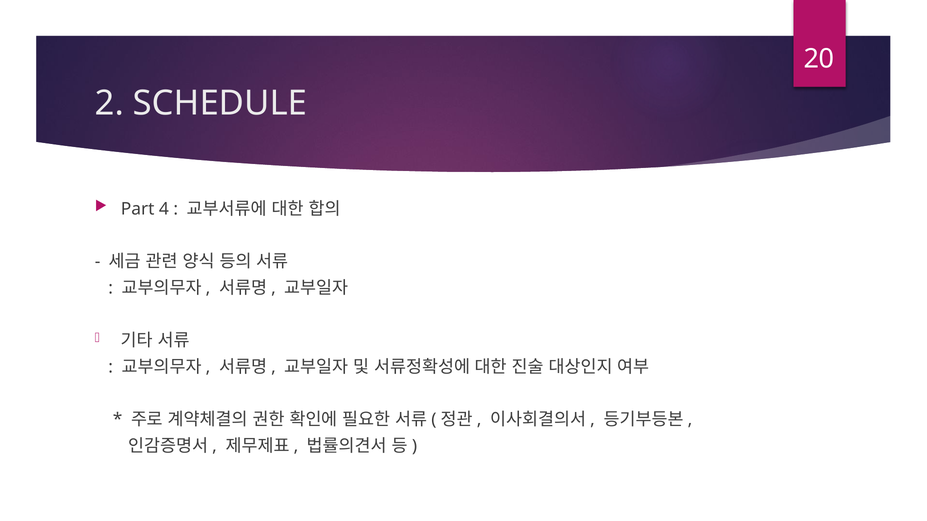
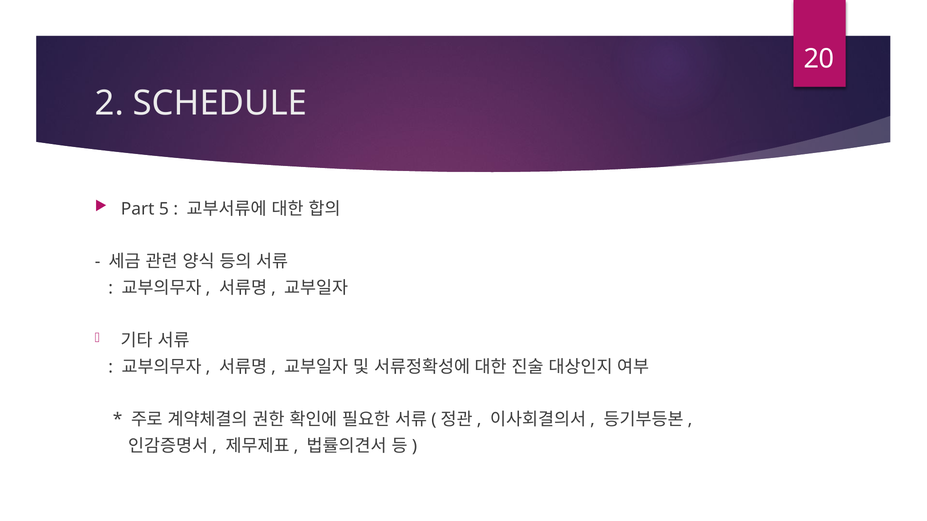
4: 4 -> 5
